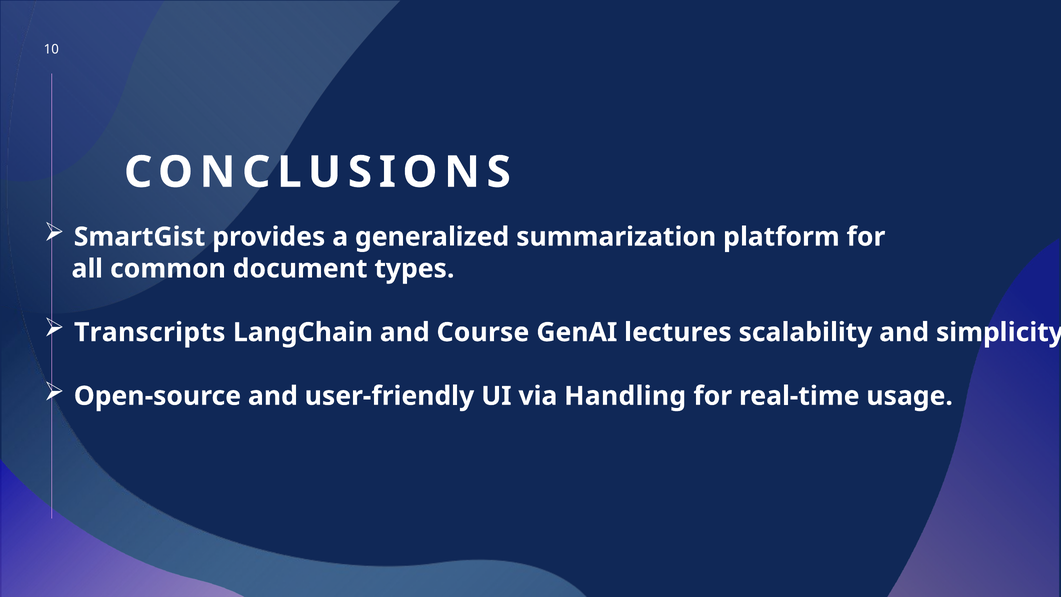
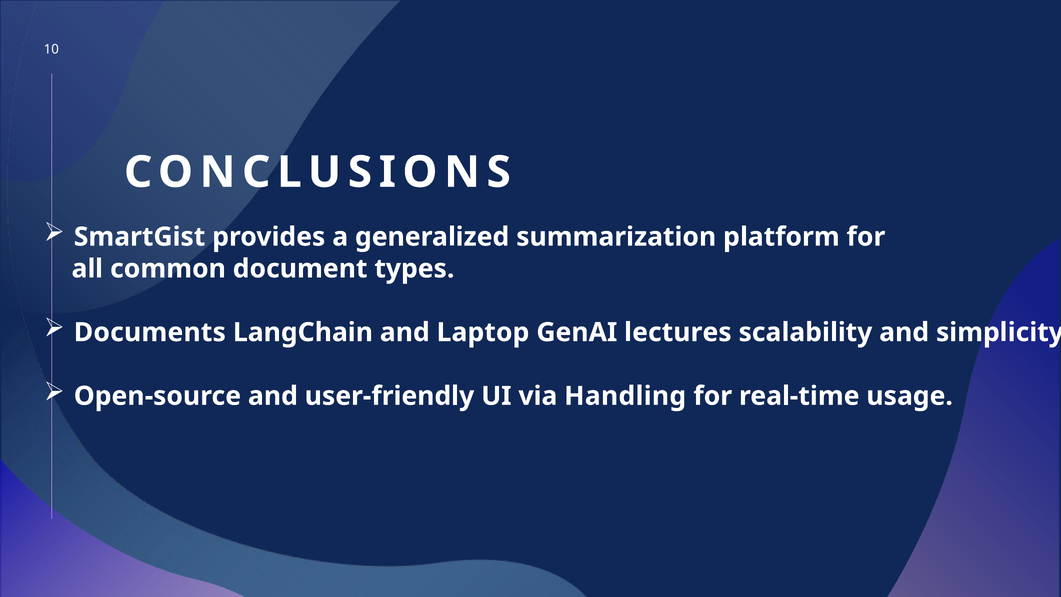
Transcripts: Transcripts -> Documents
Course: Course -> Laptop
